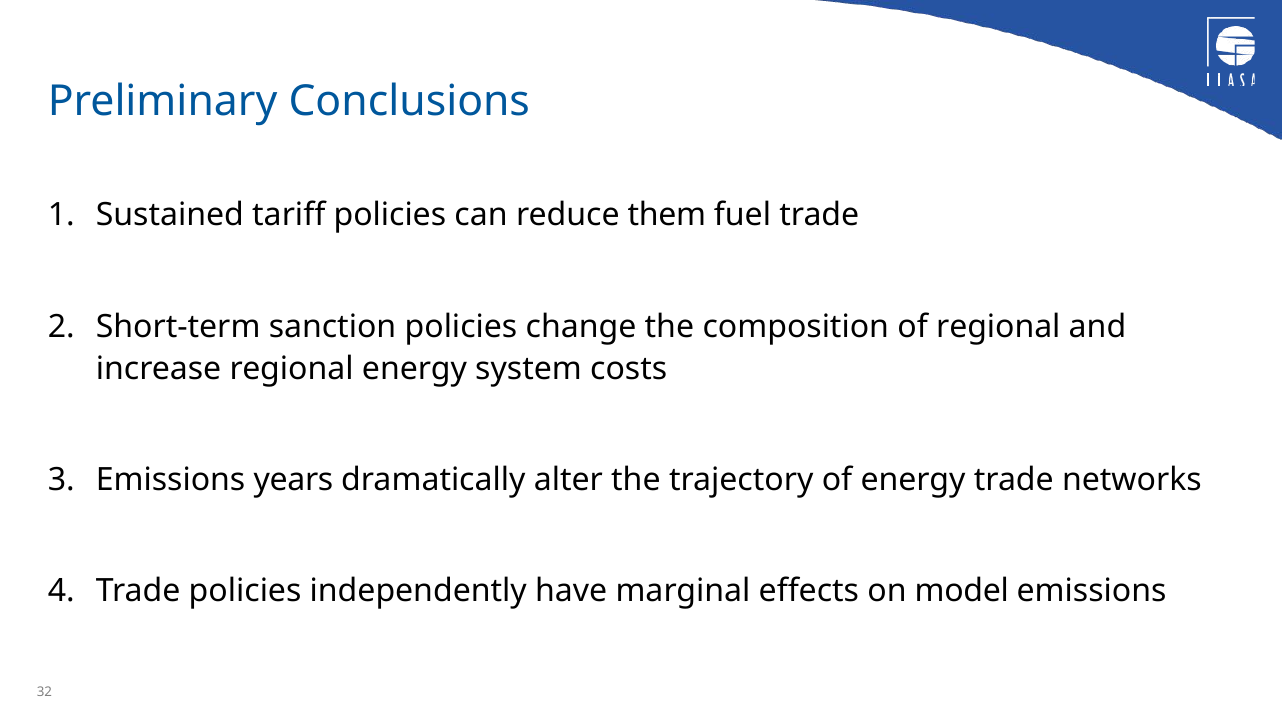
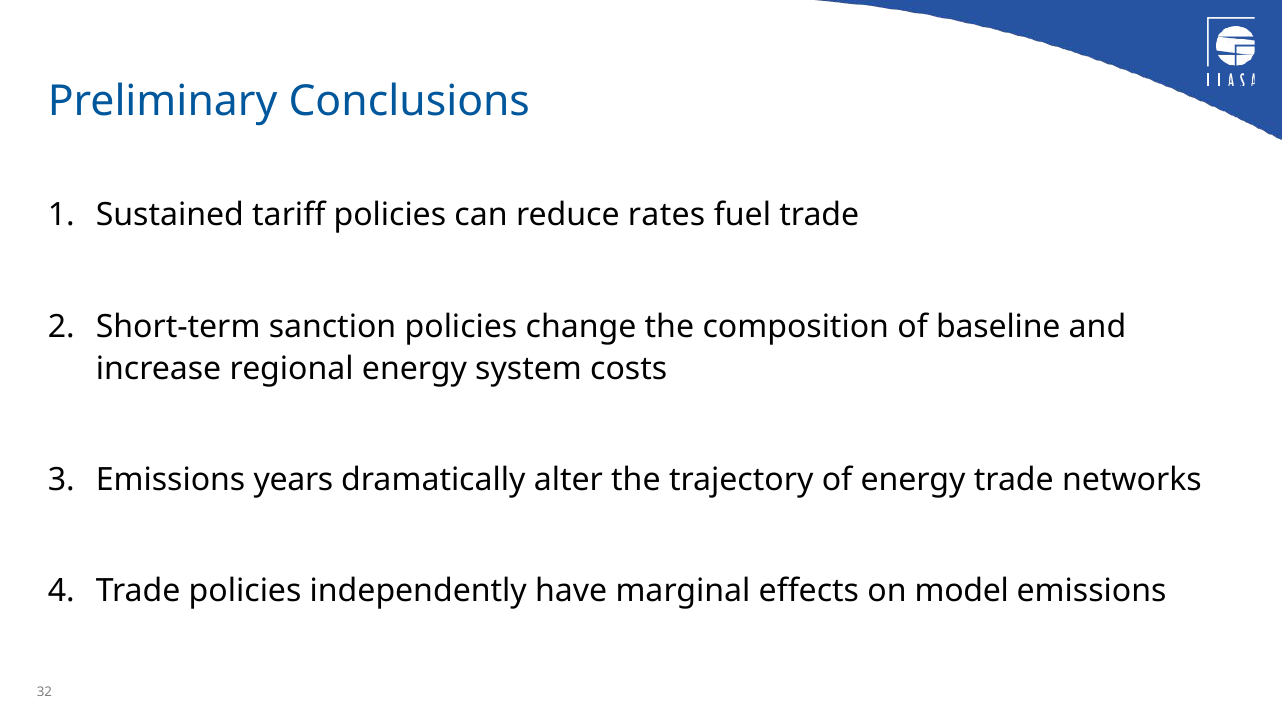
them: them -> rates
of regional: regional -> baseline
